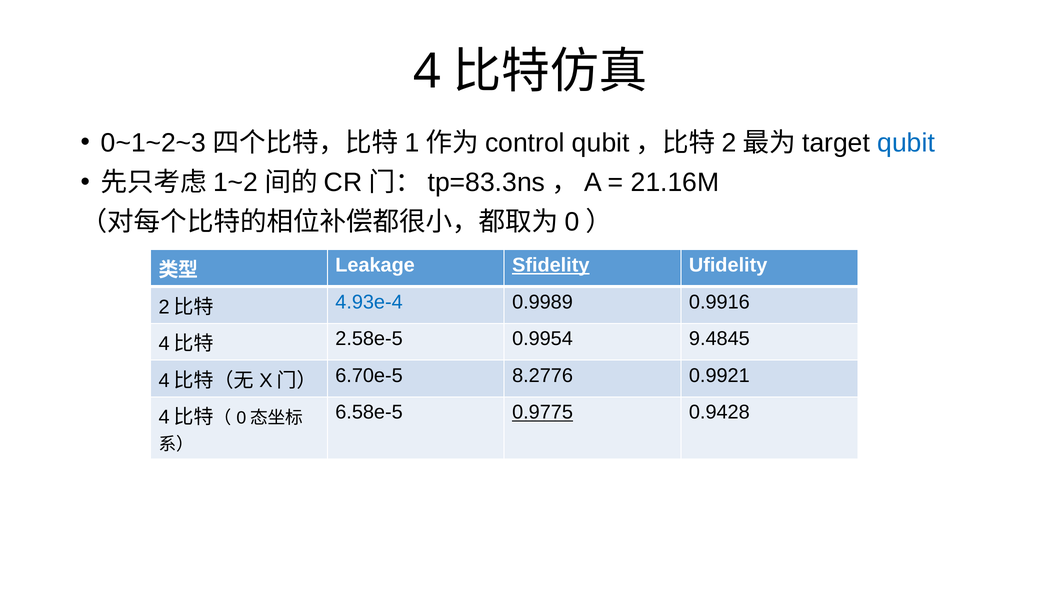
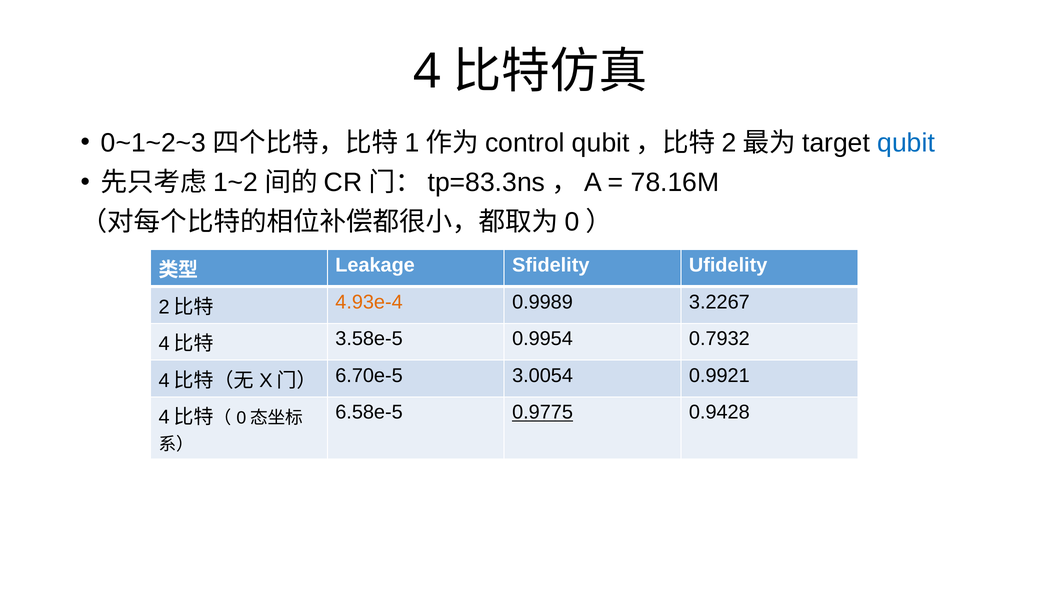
21.16M: 21.16M -> 78.16M
Sfidelity underline: present -> none
4.93e-4 colour: blue -> orange
0.9916: 0.9916 -> 3.2267
2.58e-5: 2.58e-5 -> 3.58e-5
9.4845: 9.4845 -> 0.7932
8.2776: 8.2776 -> 3.0054
